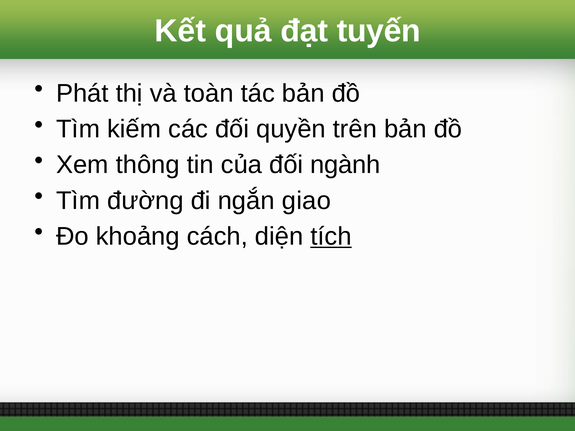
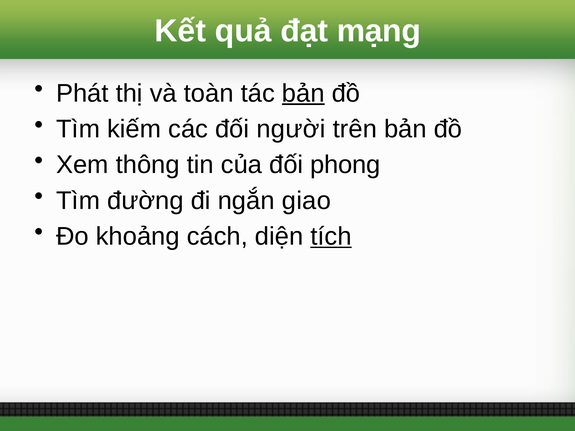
tuyến: tuyến -> mạng
bản at (303, 93) underline: none -> present
quyền: quyền -> người
ngành: ngành -> phong
